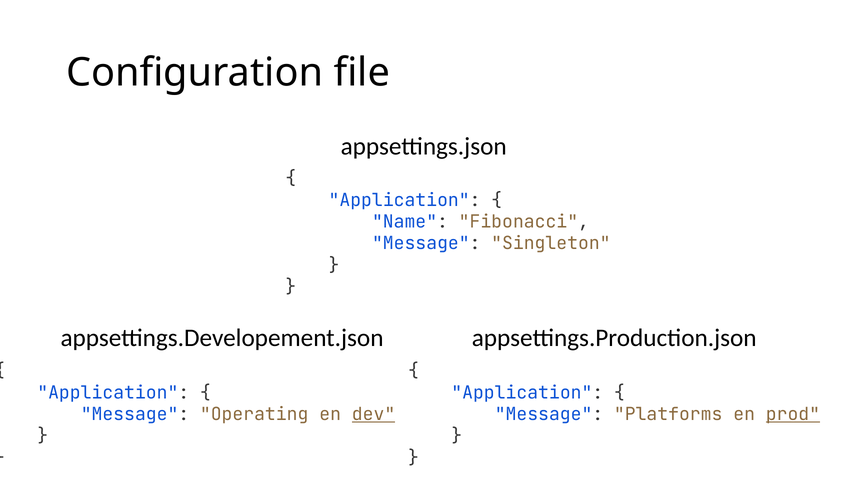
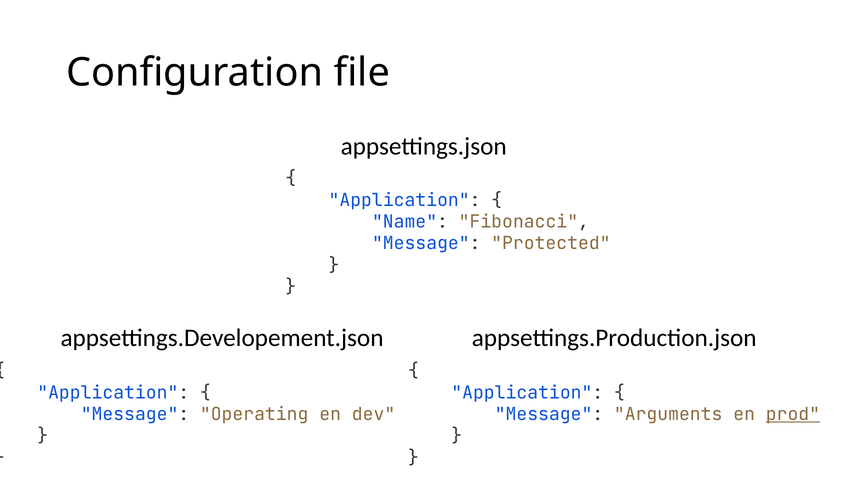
Singleton: Singleton -> Protected
dev underline: present -> none
Platforms: Platforms -> Arguments
